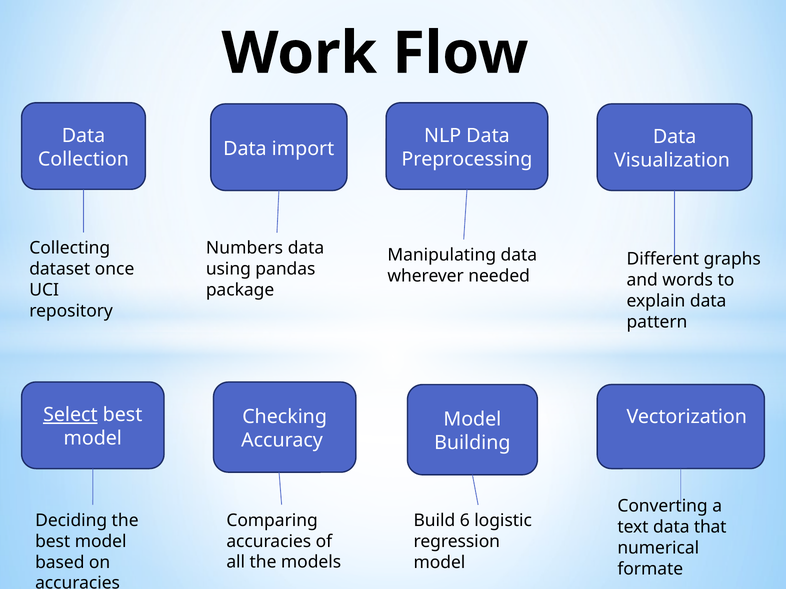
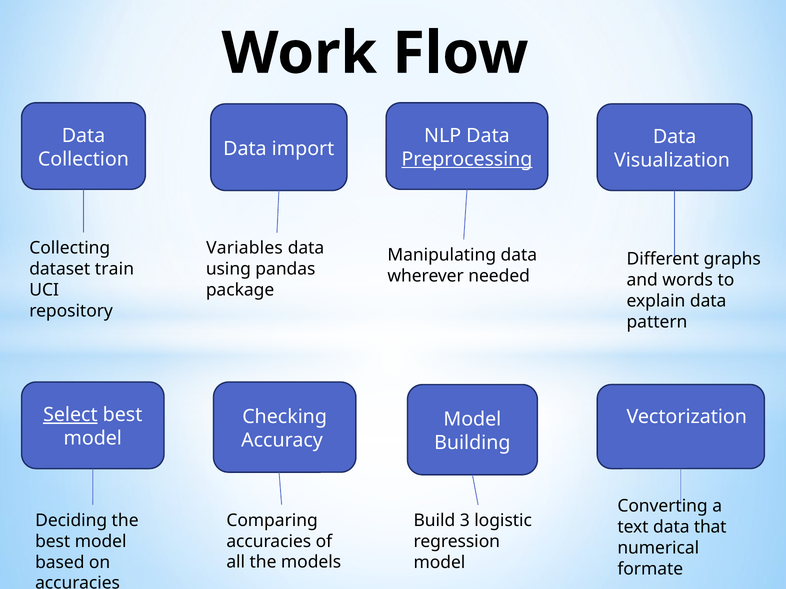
Preprocessing underline: none -> present
Numbers: Numbers -> Variables
once: once -> train
6: 6 -> 3
